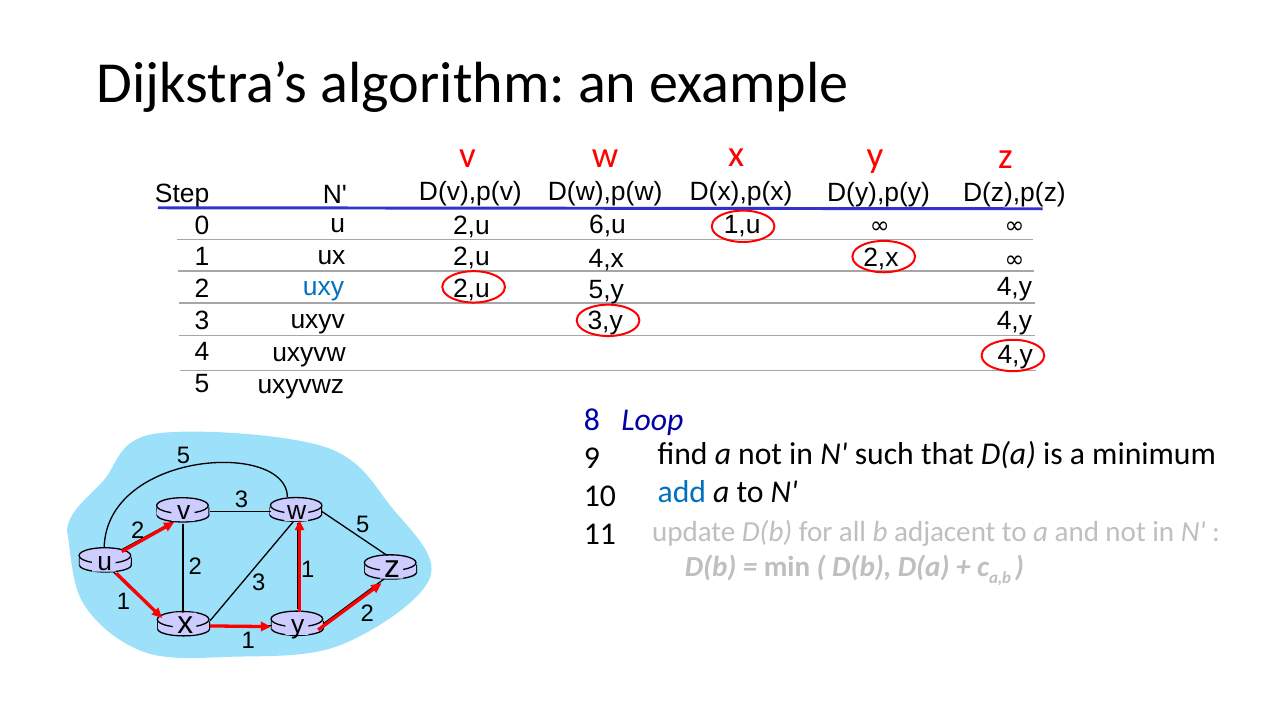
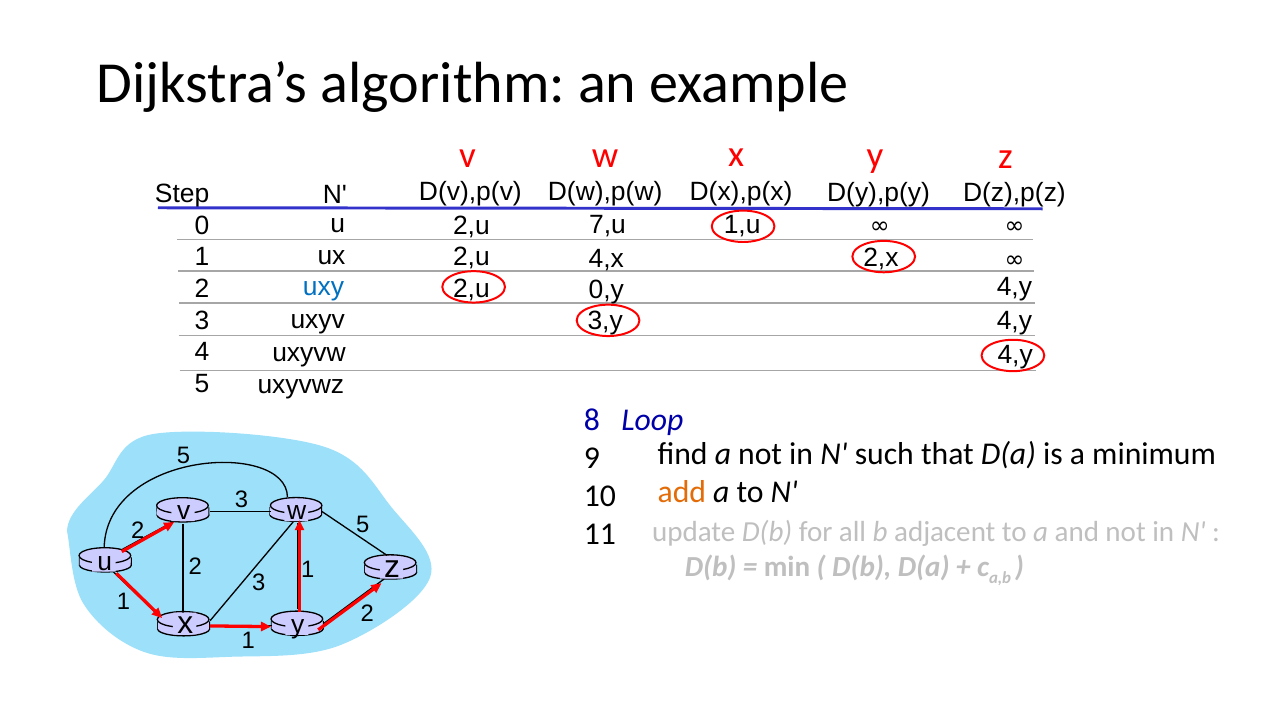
6,u: 6,u -> 7,u
5,y: 5,y -> 0,y
add colour: blue -> orange
